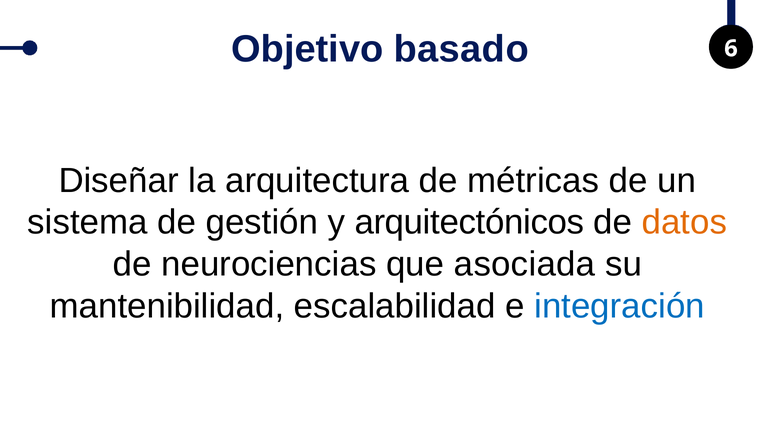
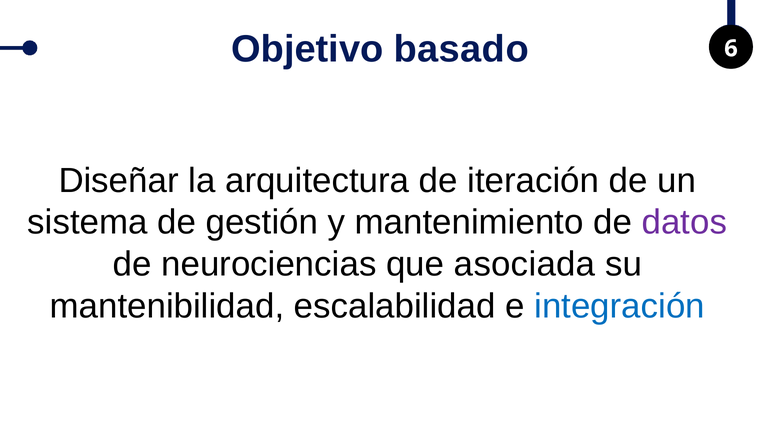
métricas: métricas -> iteración
arquitectónicos: arquitectónicos -> mantenimiento
datos colour: orange -> purple
